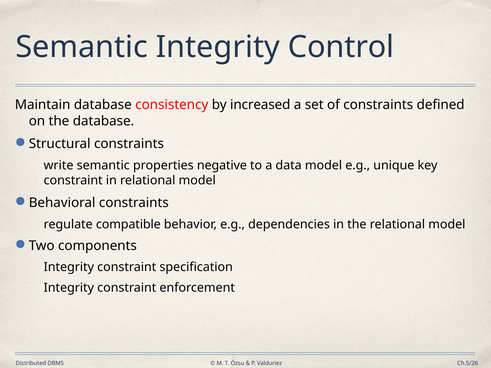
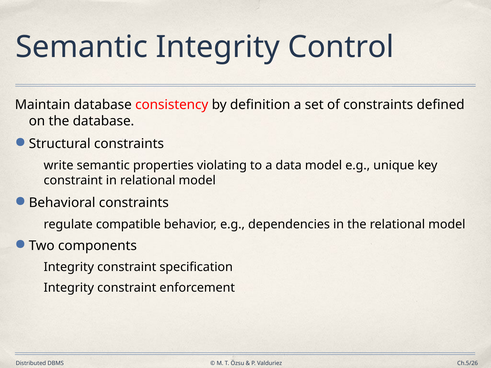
increased: increased -> definition
negative: negative -> violating
